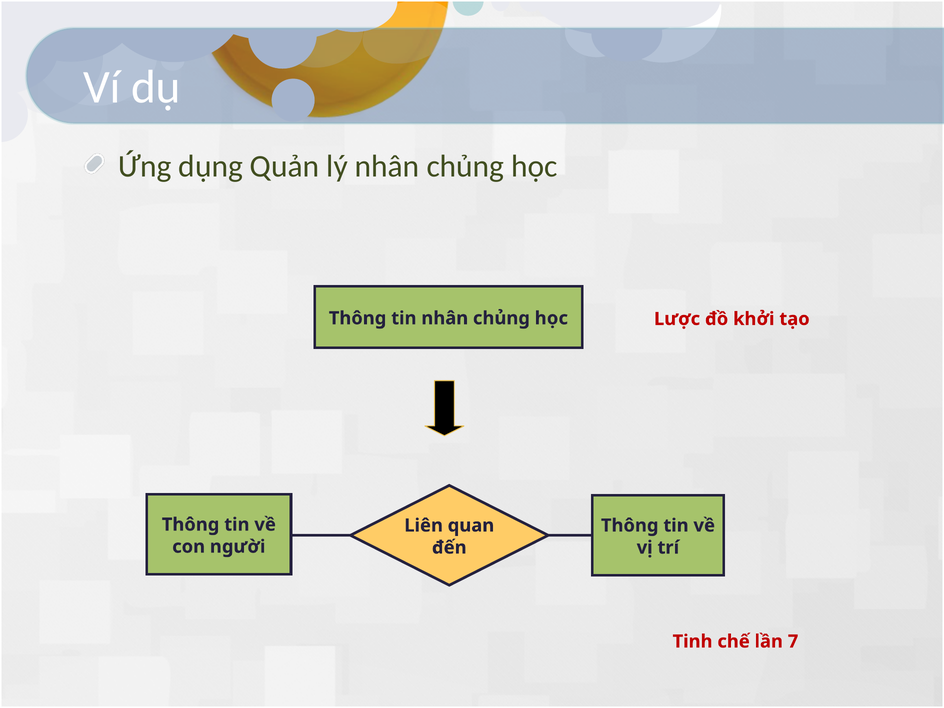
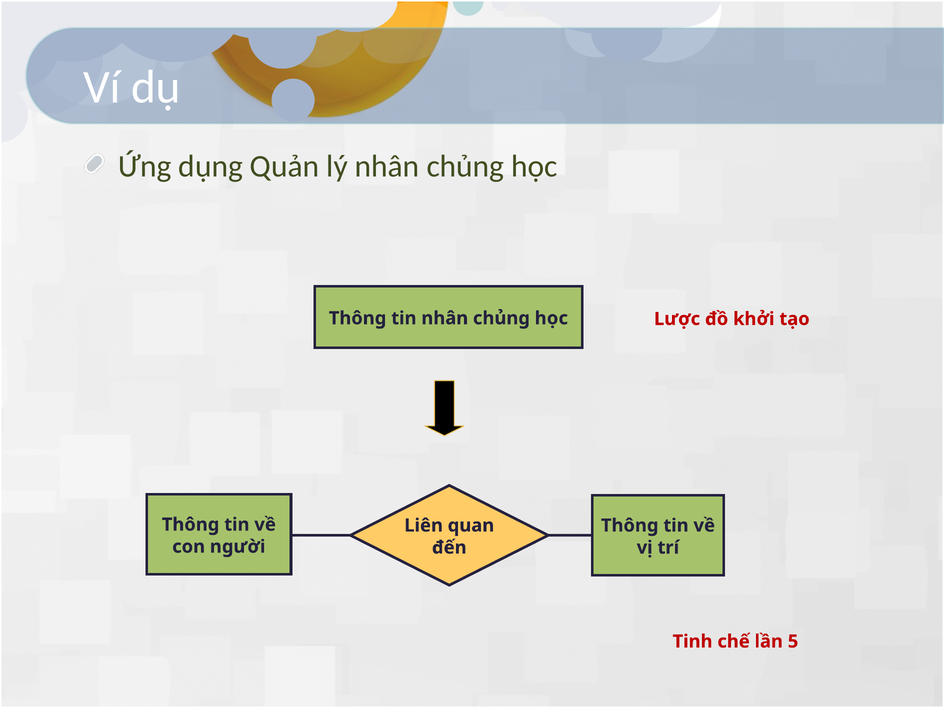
7: 7 -> 5
